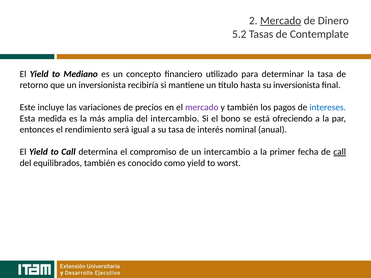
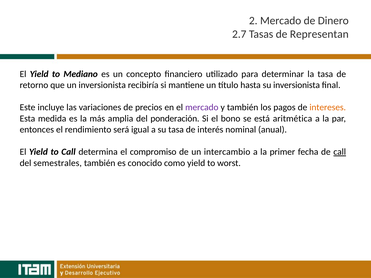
Mercado at (281, 21) underline: present -> none
5.2: 5.2 -> 2.7
Contemplate: Contemplate -> Representan
intereses colour: blue -> orange
del intercambio: intercambio -> ponderación
ofreciendo: ofreciendo -> aritmética
equilibrados: equilibrados -> semestrales
